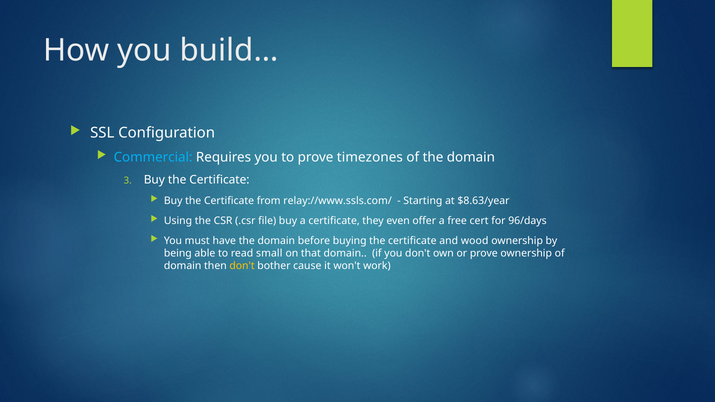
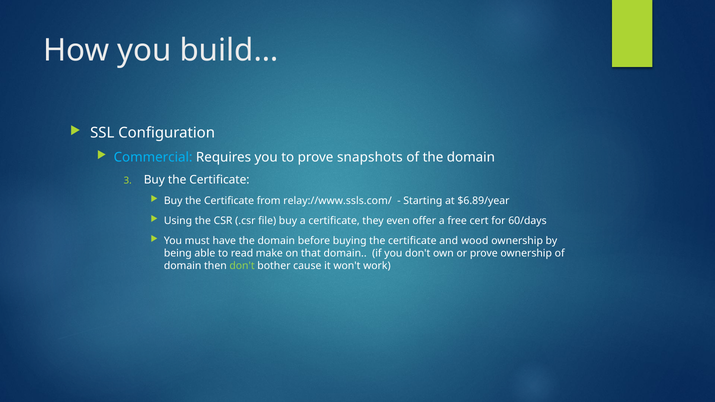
timezones: timezones -> snapshots
$8.63/year: $8.63/year -> $6.89/year
96/days: 96/days -> 60/days
small: small -> make
don't at (242, 266) colour: yellow -> light green
